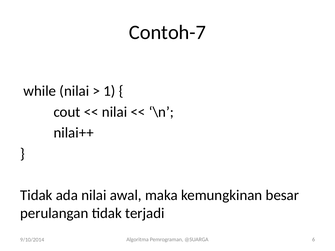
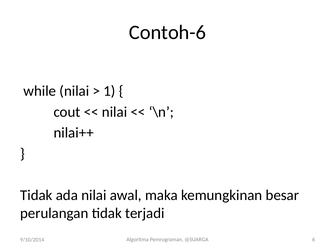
Contoh-7: Contoh-7 -> Contoh-6
